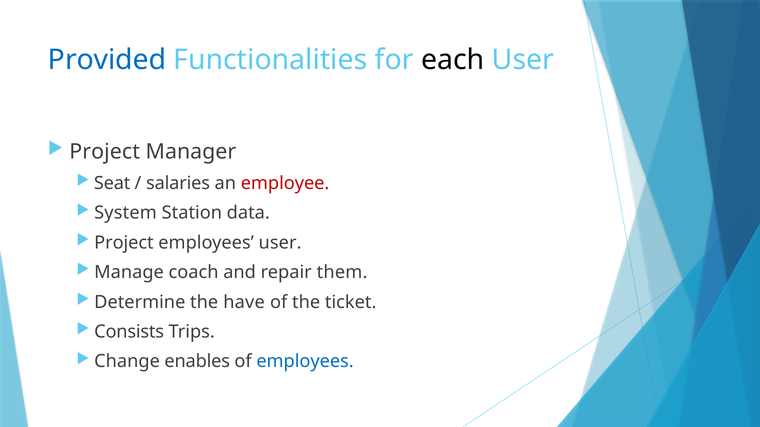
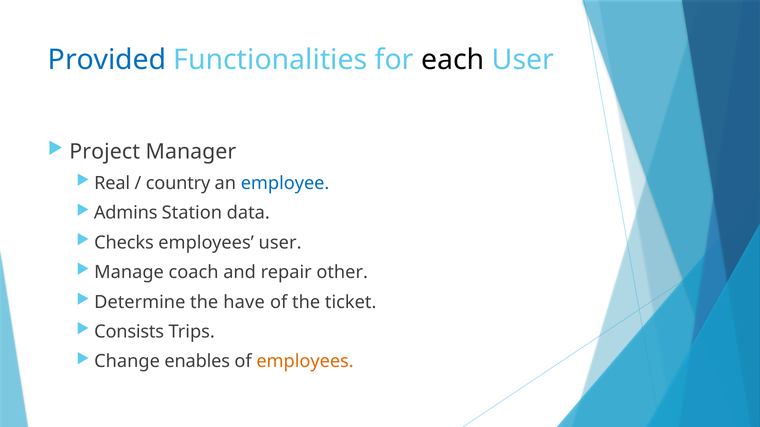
Seat: Seat -> Real
salaries: salaries -> country
employee colour: red -> blue
System: System -> Admins
Project at (124, 243): Project -> Checks
them: them -> other
employees at (305, 362) colour: blue -> orange
